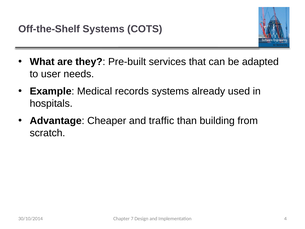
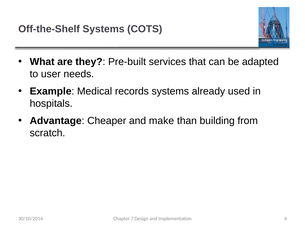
traffic: traffic -> make
